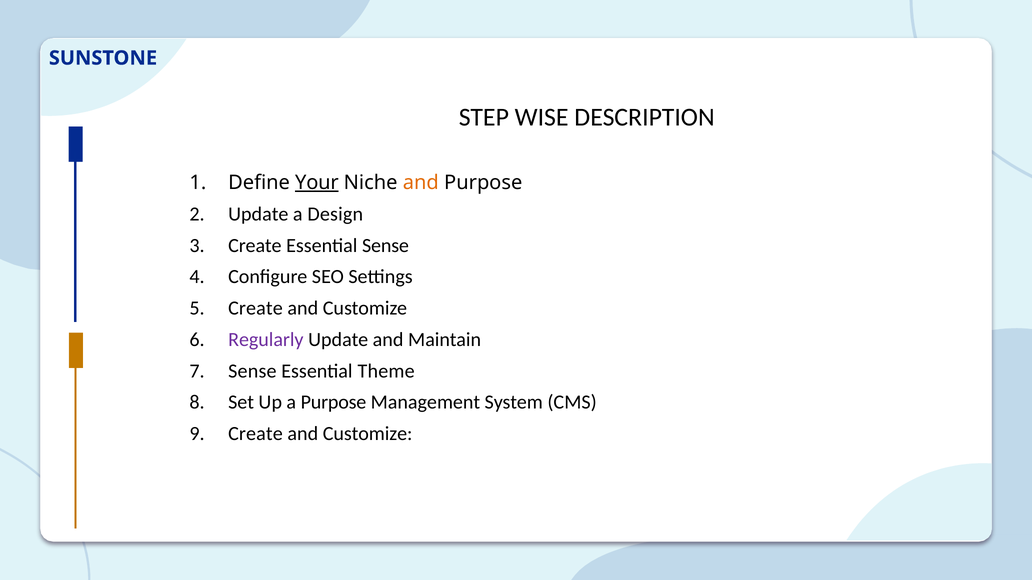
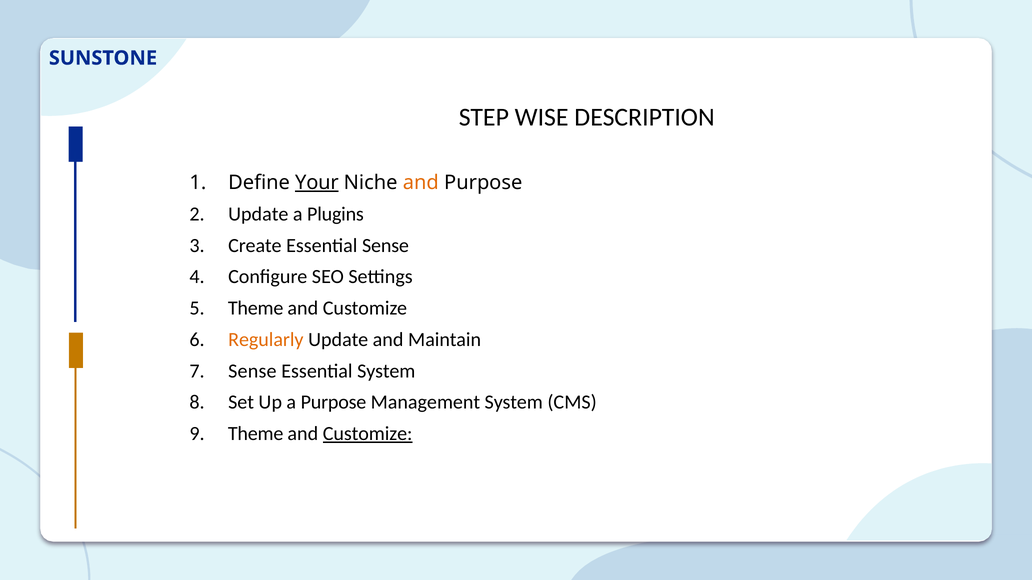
Design: Design -> Plugins
Create at (255, 308): Create -> Theme
Regularly colour: purple -> orange
Essential Theme: Theme -> System
Create at (255, 434): Create -> Theme
Customize at (368, 434) underline: none -> present
